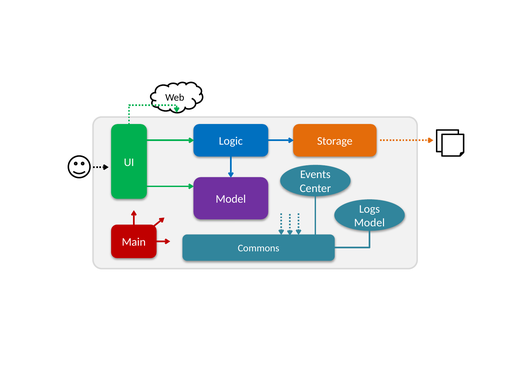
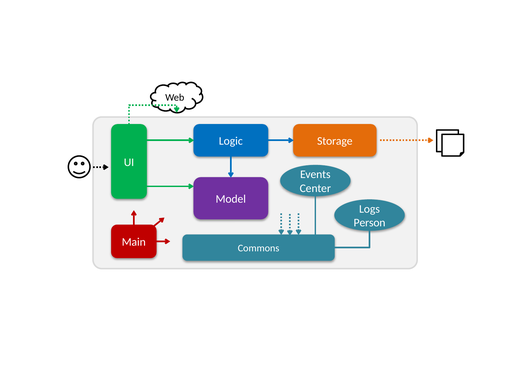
Model at (369, 223): Model -> Person
